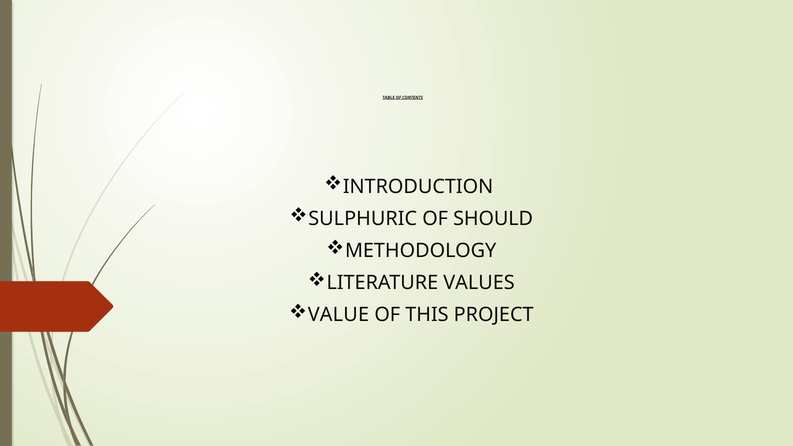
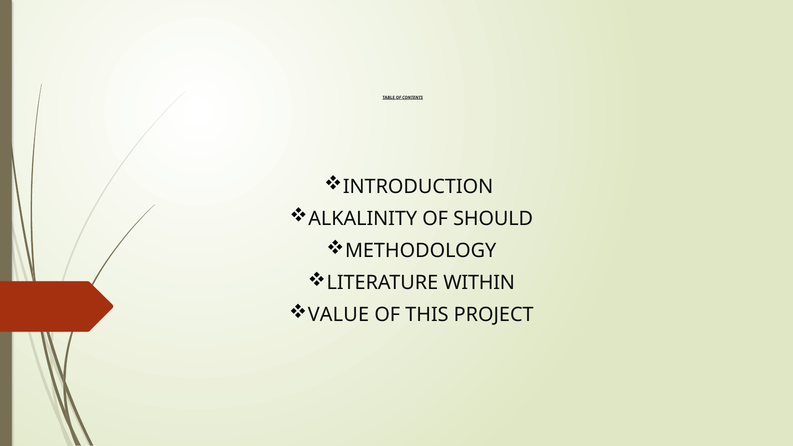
SULPHURIC: SULPHURIC -> ALKALINITY
VALUES: VALUES -> WITHIN
